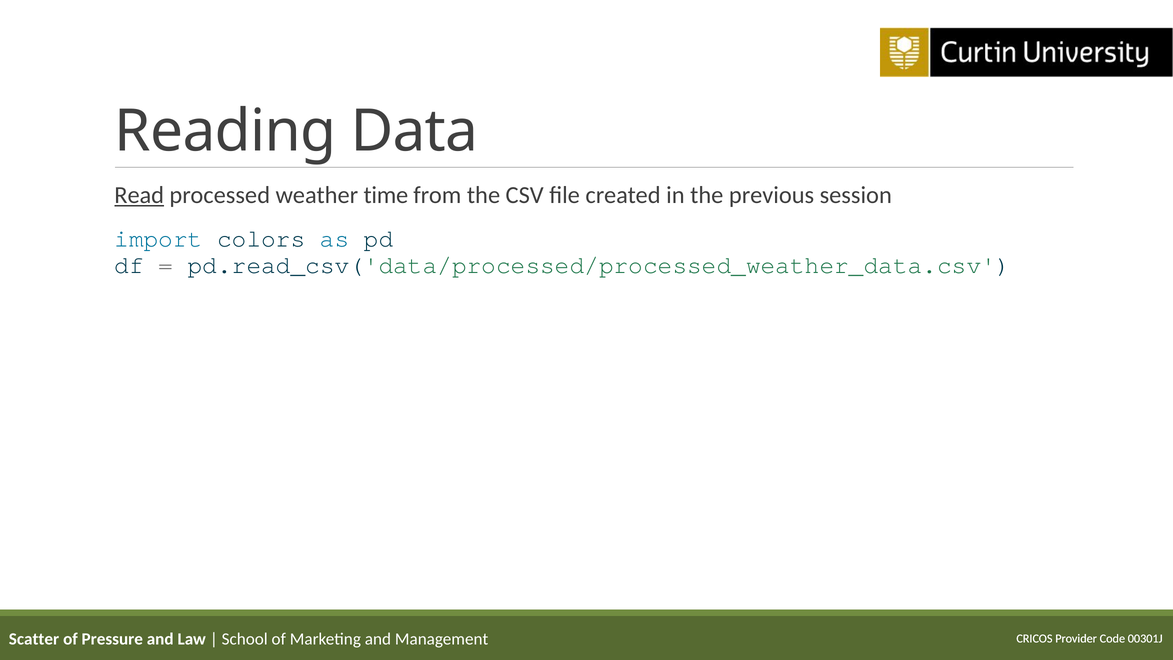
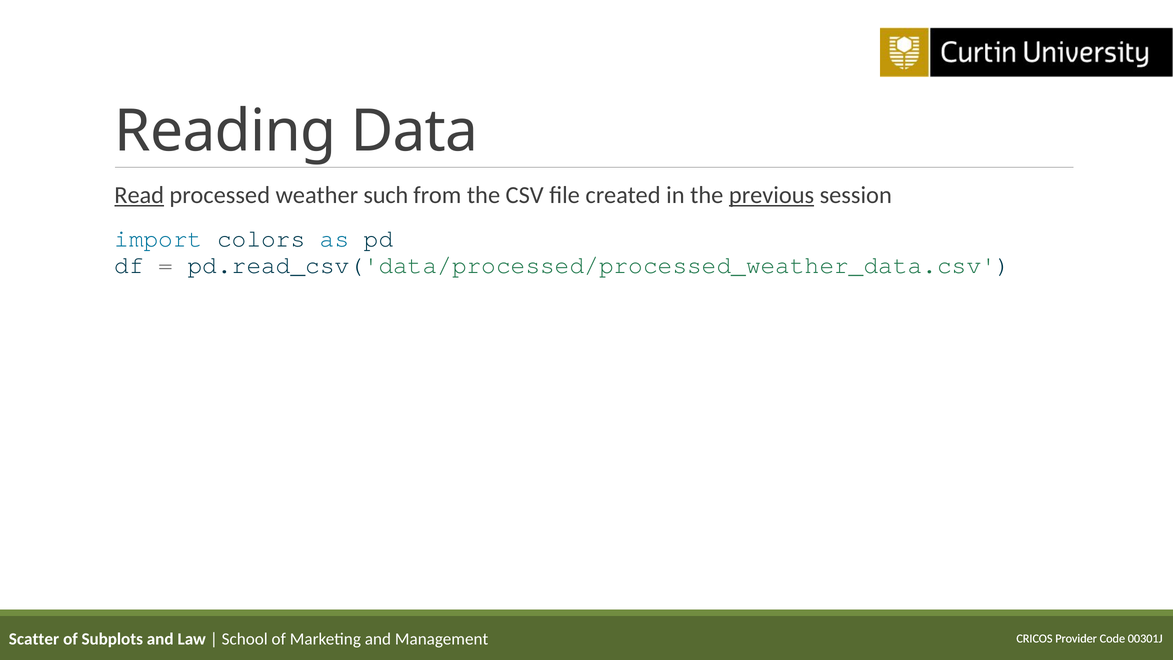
time: time -> such
previous underline: none -> present
Pressure: Pressure -> Subplots
